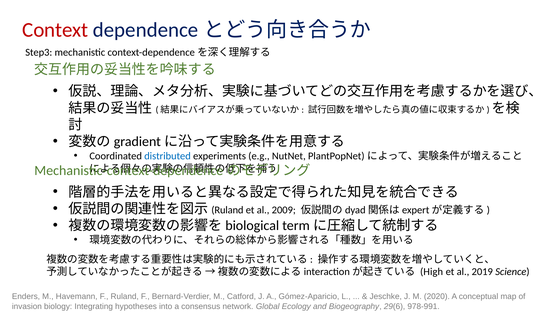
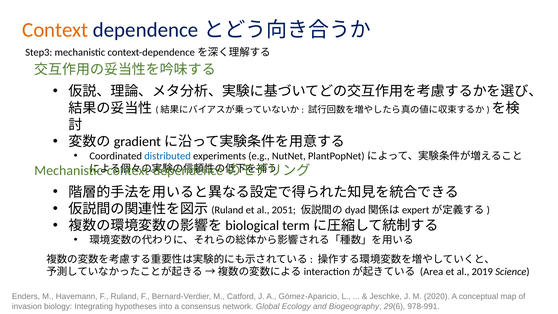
Context colour: red -> orange
2009: 2009 -> 2051
High: High -> Area
